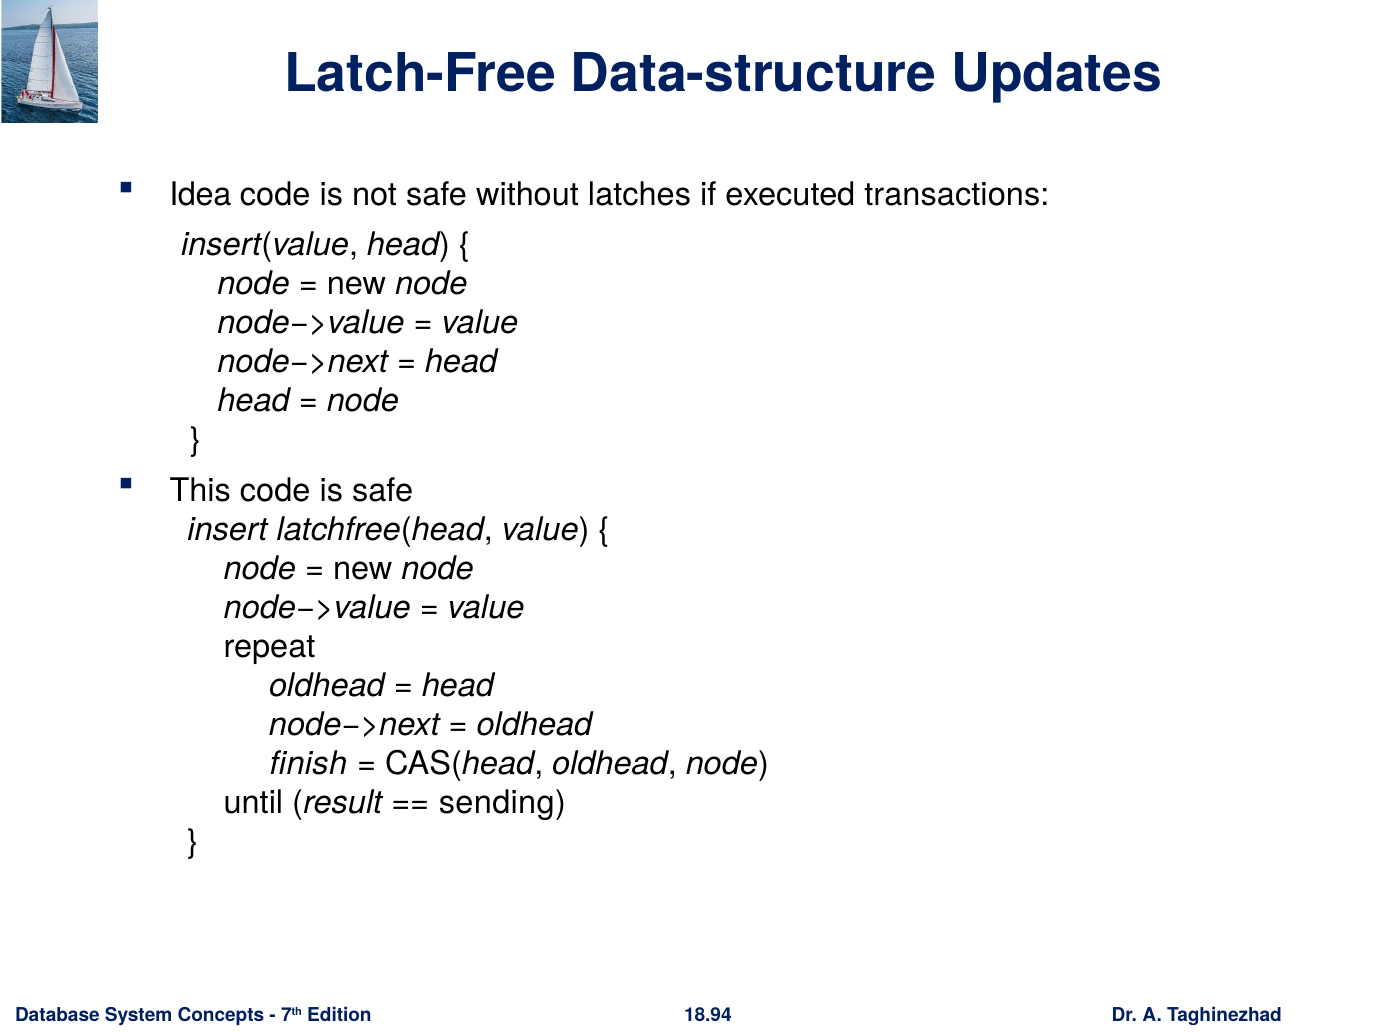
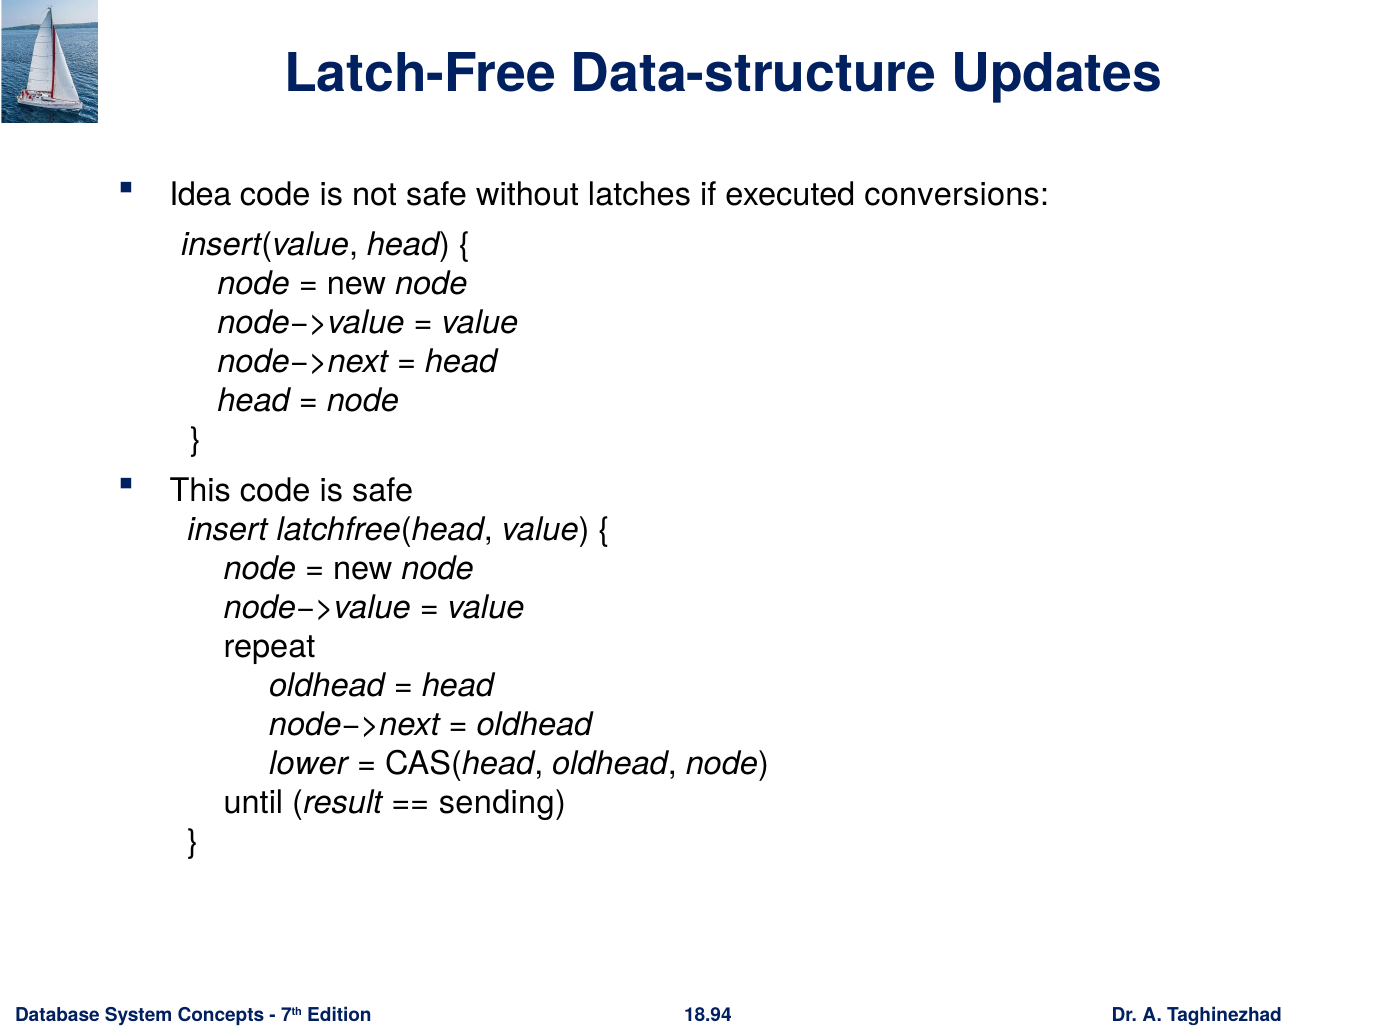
transactions: transactions -> conversions
finish: finish -> lower
